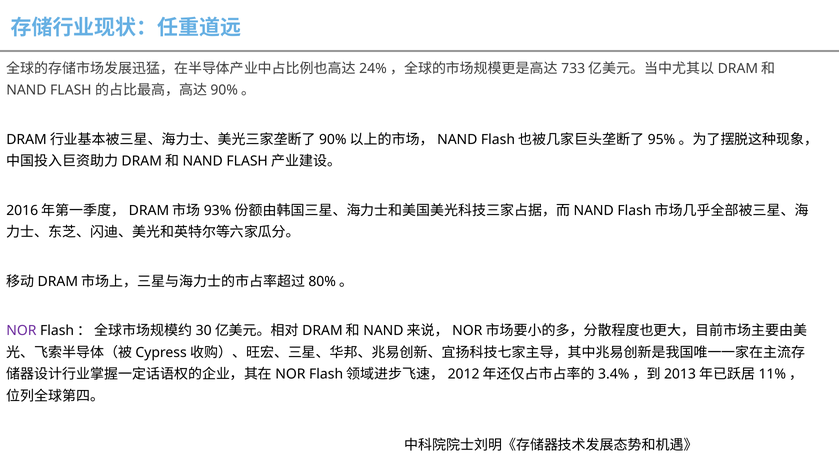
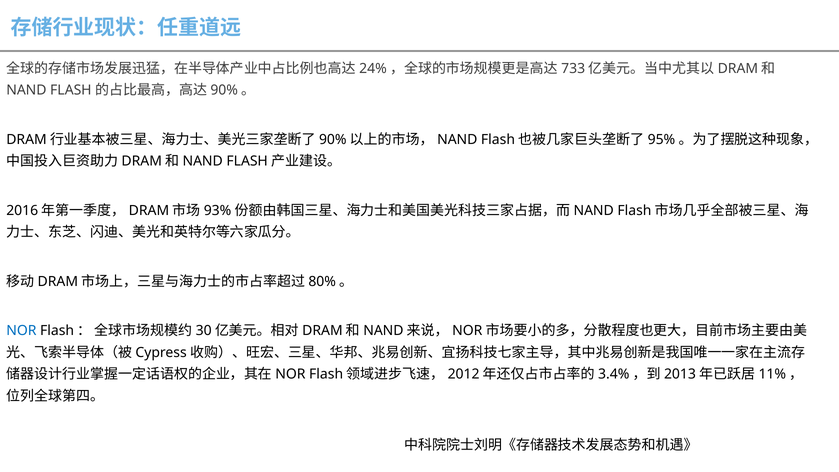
NOR colour: purple -> blue
